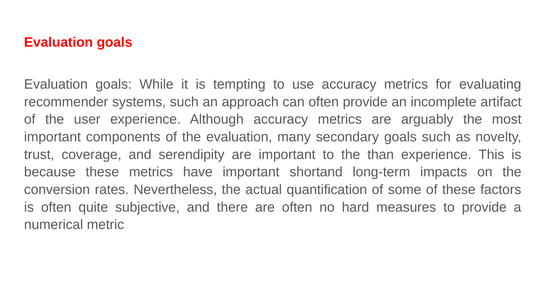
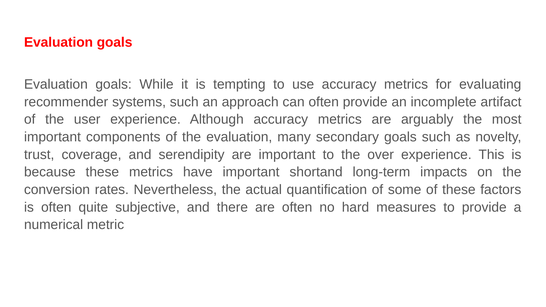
than: than -> over
